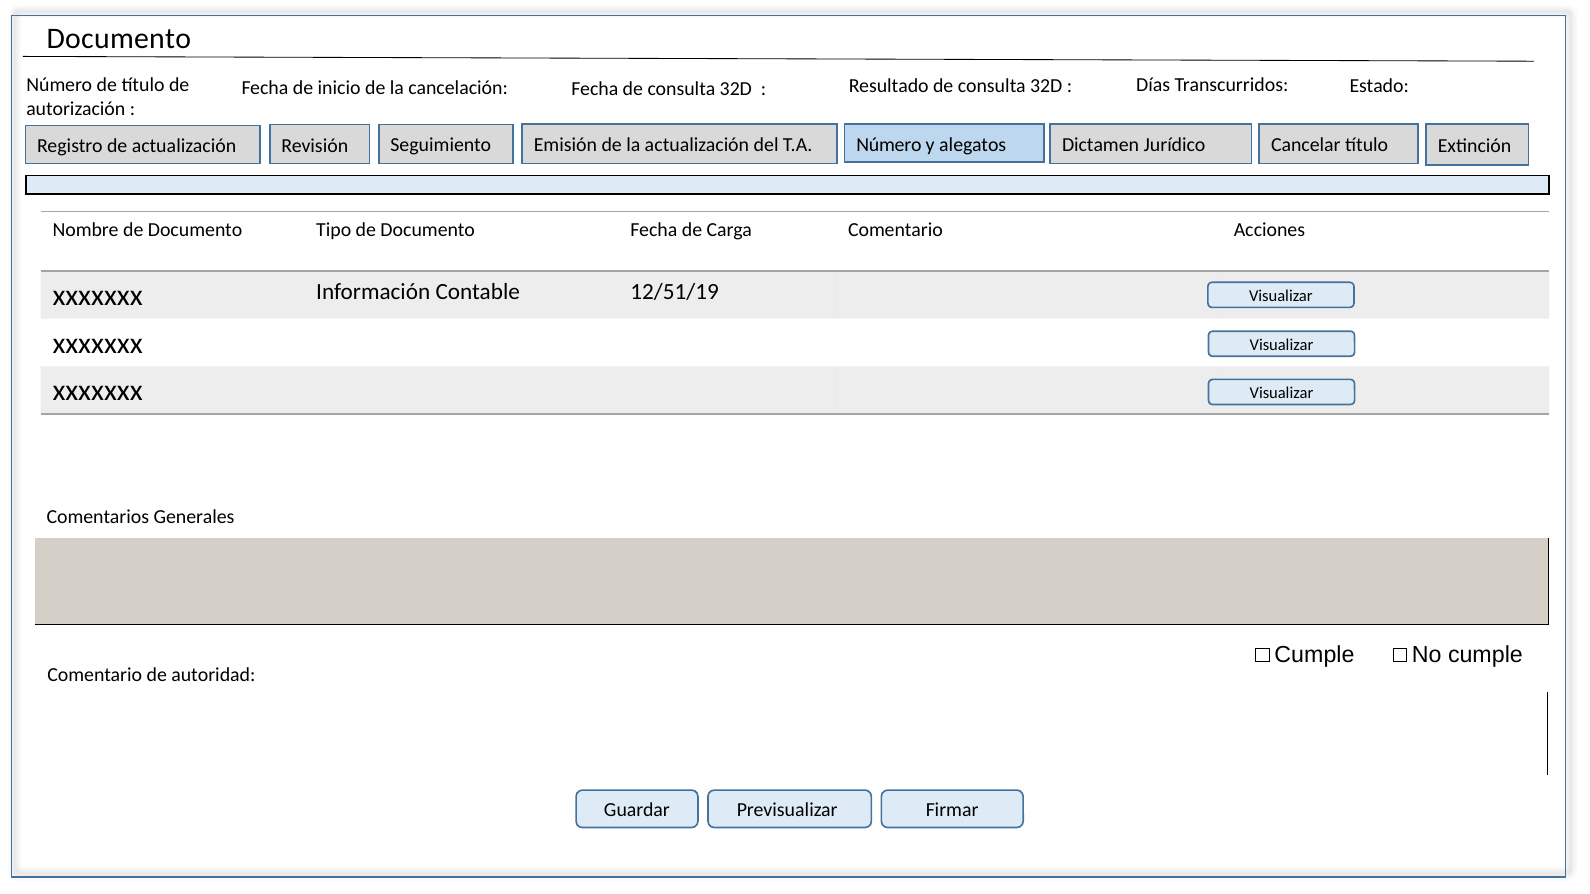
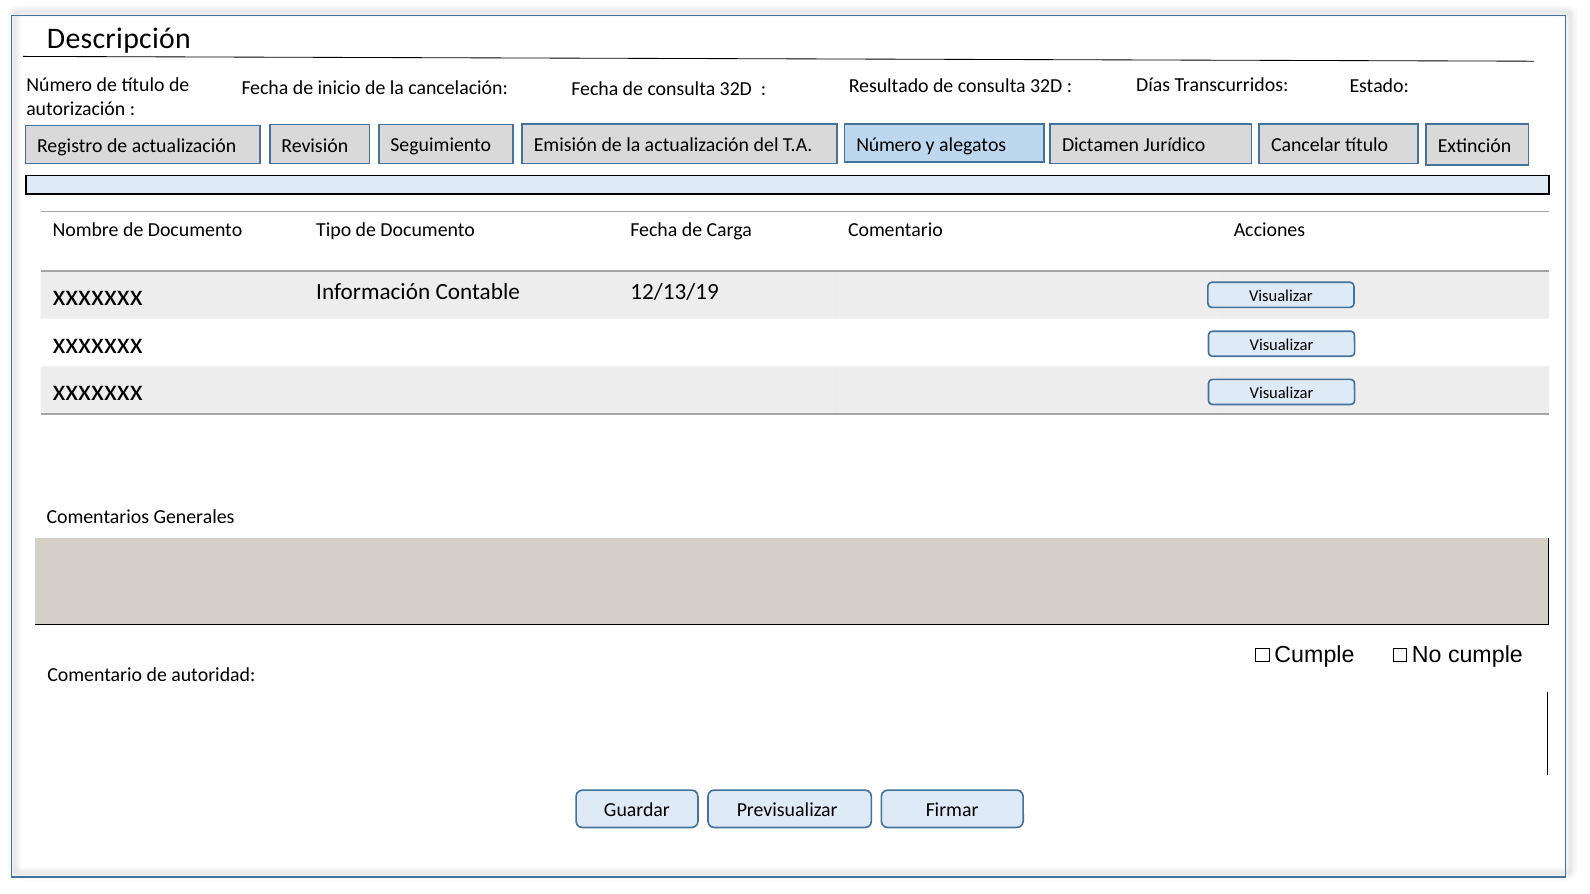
Documento at (119, 39): Documento -> Descripción
12/51/19: 12/51/19 -> 12/13/19
